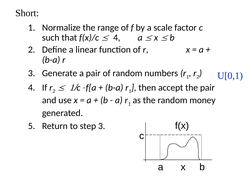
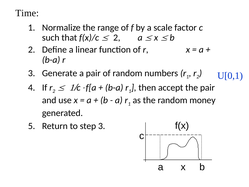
Short: Short -> Time
4 at (117, 38): 4 -> 2
